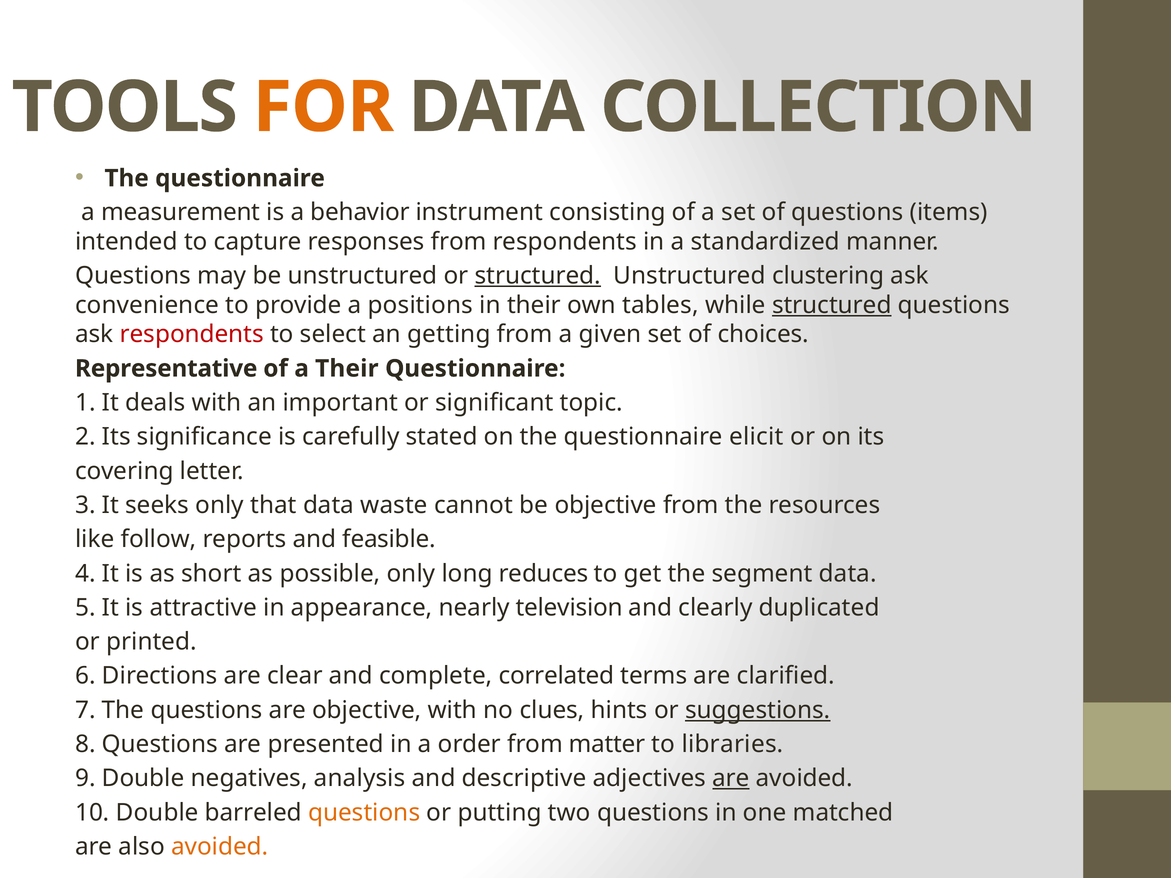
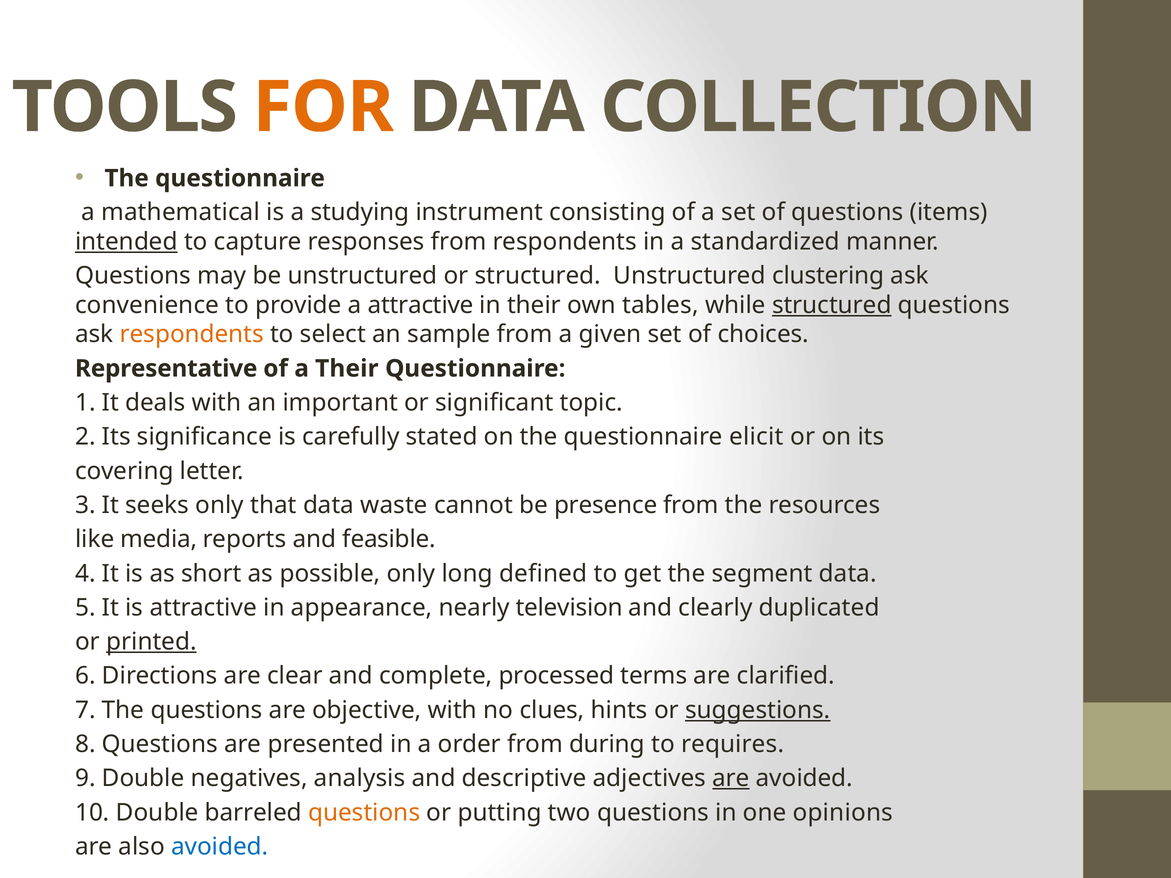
measurement: measurement -> mathematical
behavior: behavior -> studying
intended underline: none -> present
structured at (538, 276) underline: present -> none
a positions: positions -> attractive
respondents at (192, 334) colour: red -> orange
getting: getting -> sample
be objective: objective -> presence
follow: follow -> media
reduces: reduces -> defined
printed underline: none -> present
correlated: correlated -> processed
matter: matter -> during
libraries: libraries -> requires
matched: matched -> opinions
avoided at (220, 847) colour: orange -> blue
